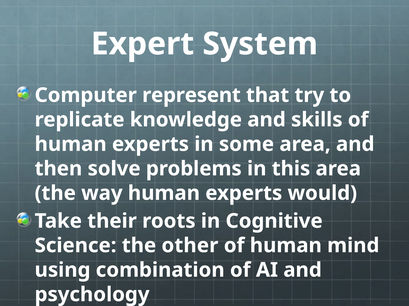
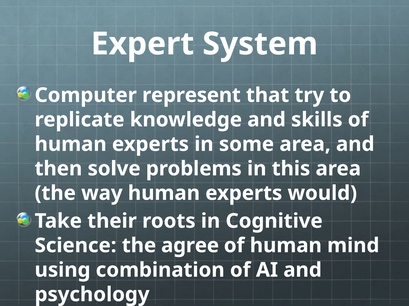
other: other -> agree
